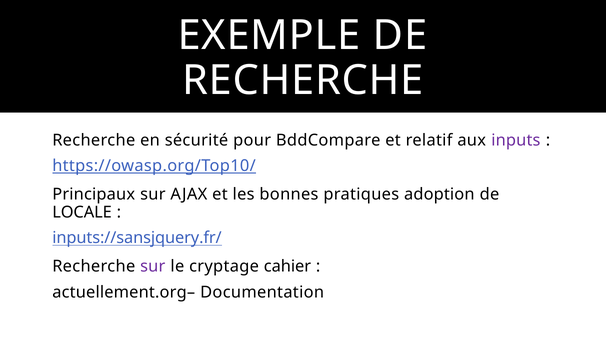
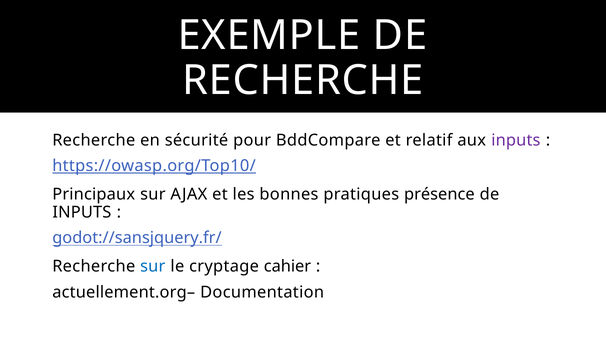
adoption: adoption -> présence
LOCALE at (82, 212): LOCALE -> INPUTS
inputs://sansjquery.fr/: inputs://sansjquery.fr/ -> godot://sansjquery.fr/
sur at (153, 266) colour: purple -> blue
